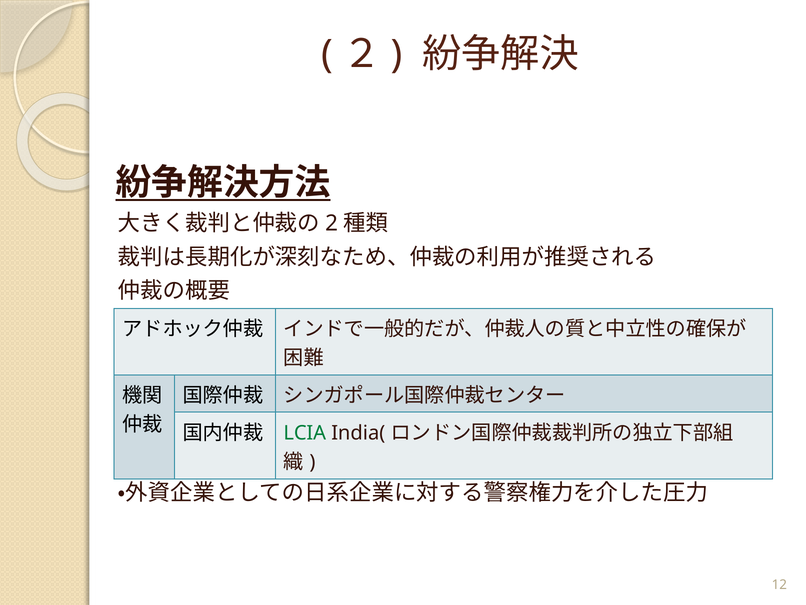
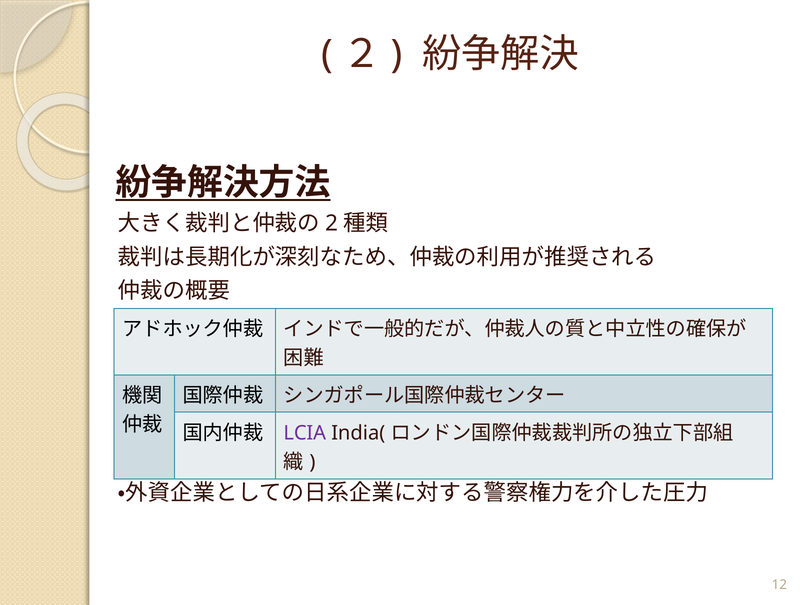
LCIA colour: green -> purple
